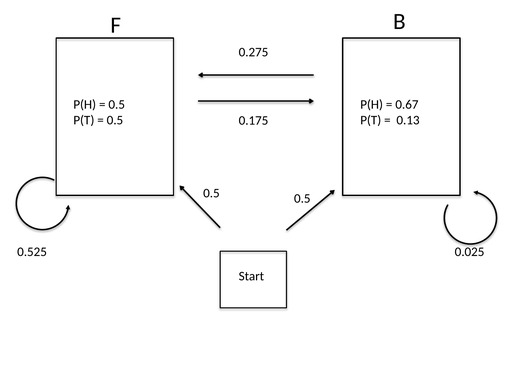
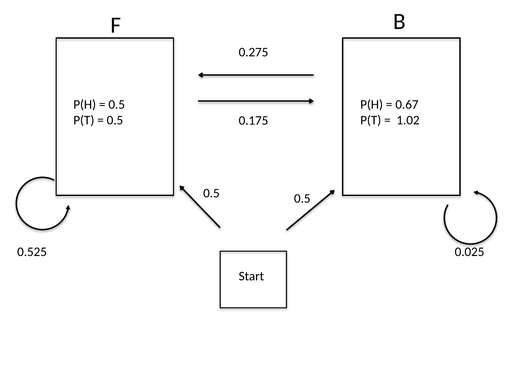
0.13: 0.13 -> 1.02
